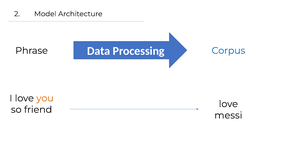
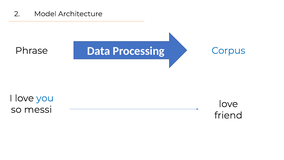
you colour: orange -> blue
friend: friend -> messi
messi: messi -> friend
